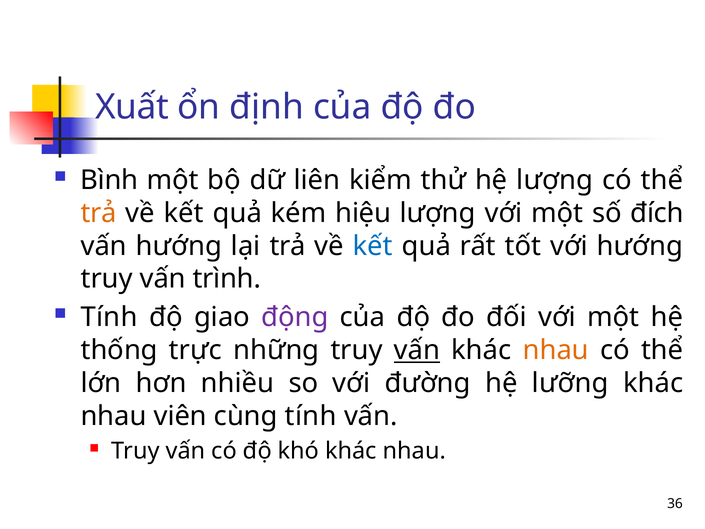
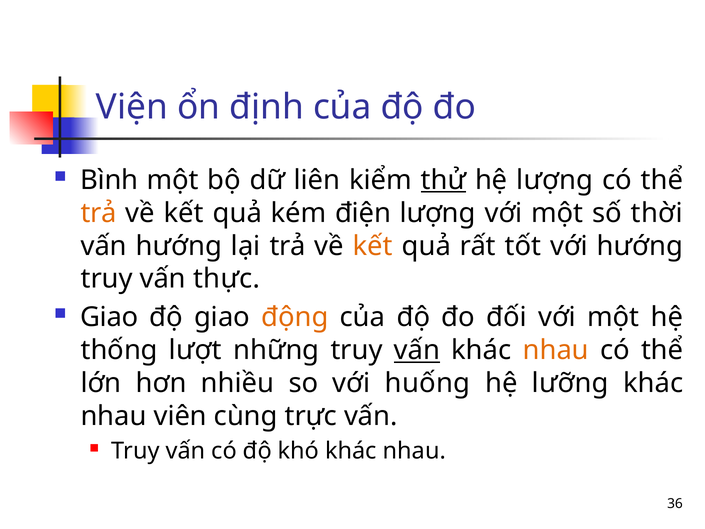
Xuất: Xuất -> Viện
thử underline: none -> present
hiệu: hiệu -> điện
đích: đích -> thời
kết at (373, 246) colour: blue -> orange
trình: trình -> thực
Tính at (109, 317): Tính -> Giao
động colour: purple -> orange
trực: trực -> lượt
đường: đường -> huống
cùng tính: tính -> trực
